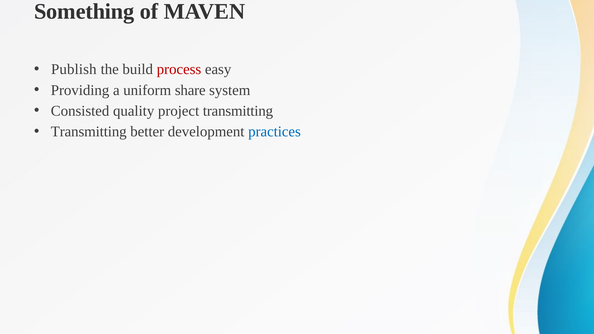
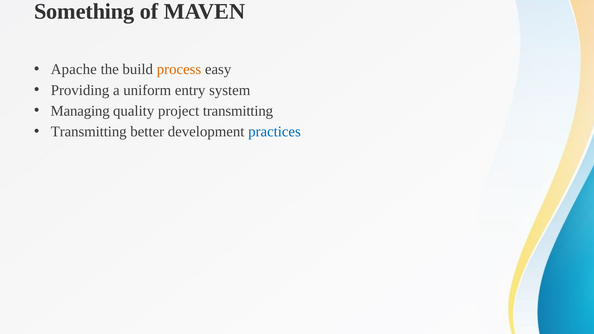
Publish: Publish -> Apache
process colour: red -> orange
share: share -> entry
Consisted: Consisted -> Managing
